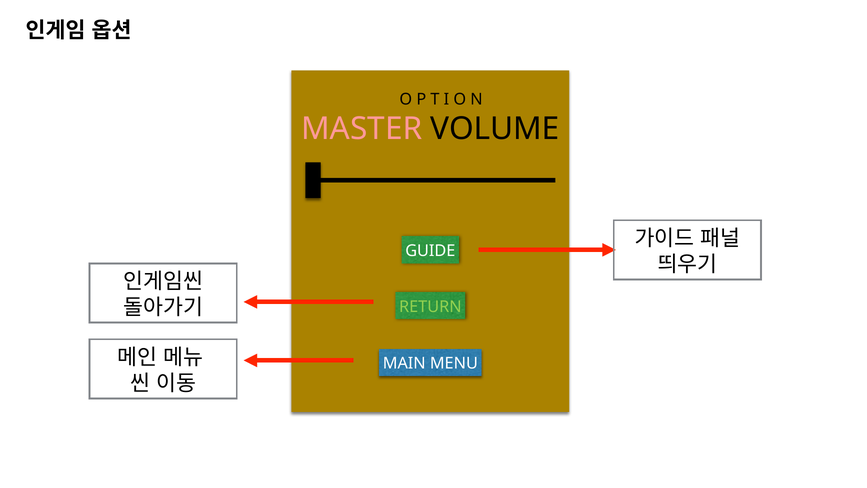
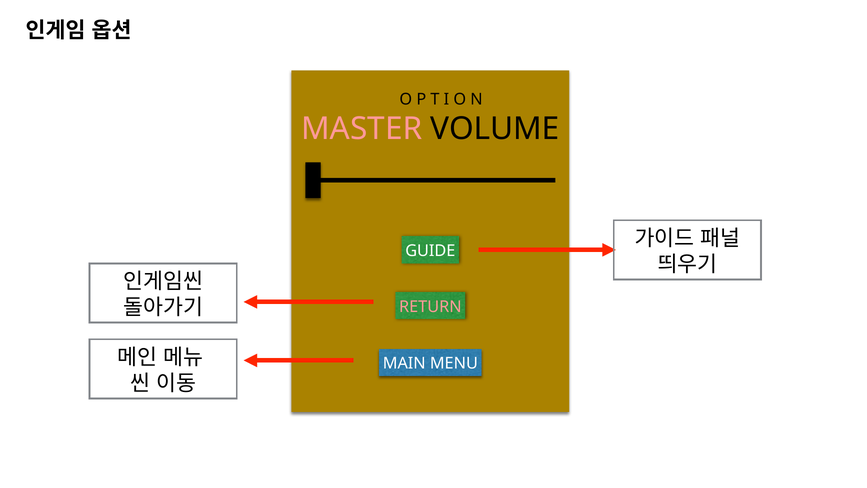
RETURN colour: light green -> pink
